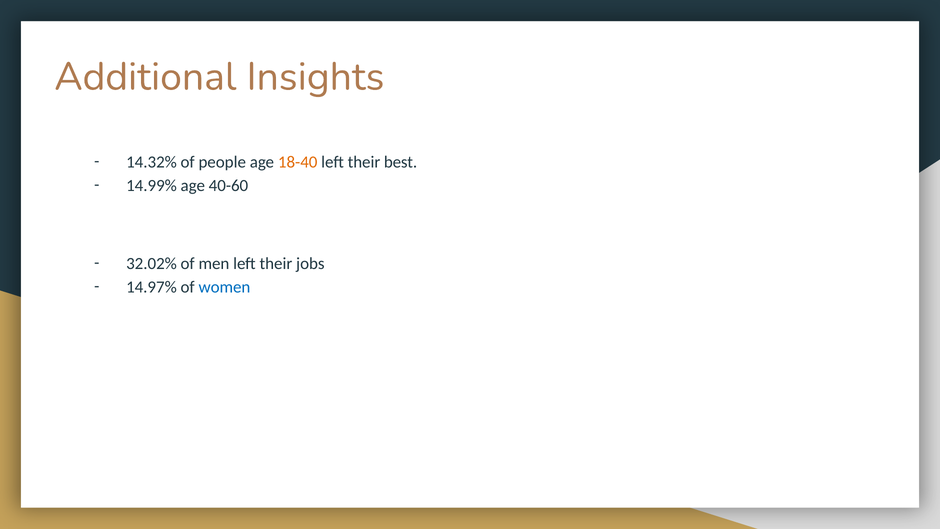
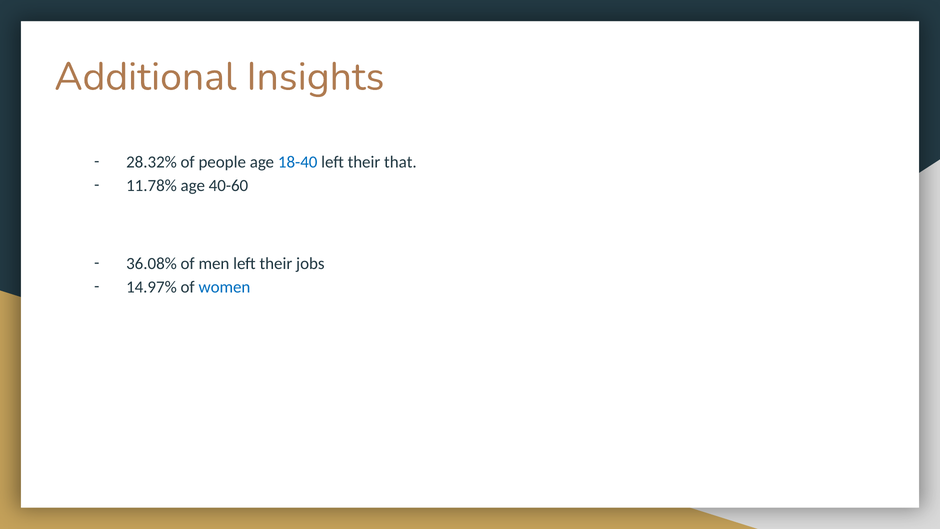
14.32%: 14.32% -> 28.32%
18-40 colour: orange -> blue
best: best -> that
14.99%: 14.99% -> 11.78%
32.02%: 32.02% -> 36.08%
